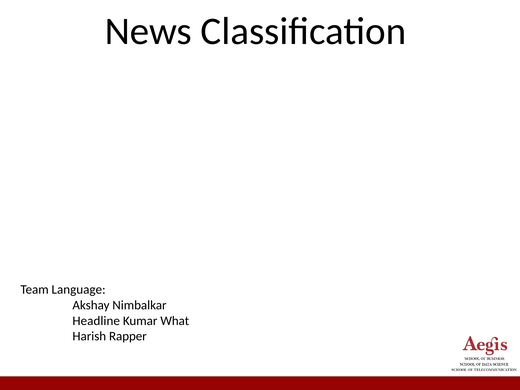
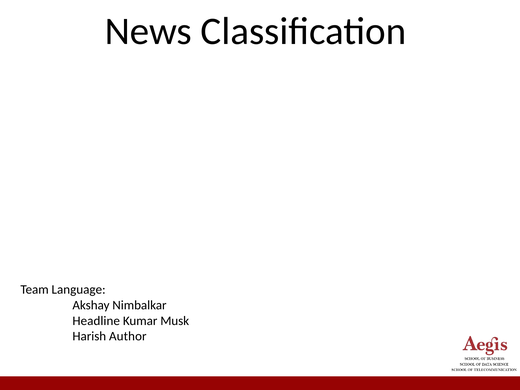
What: What -> Musk
Rapper: Rapper -> Author
